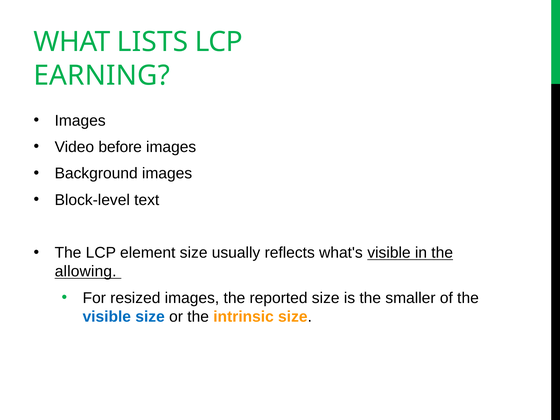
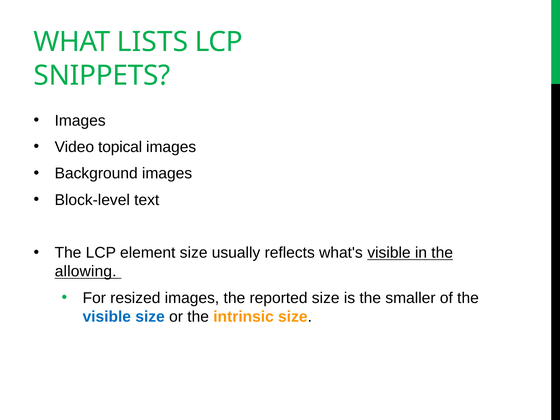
EARNING: EARNING -> SNIPPETS
before: before -> topical
